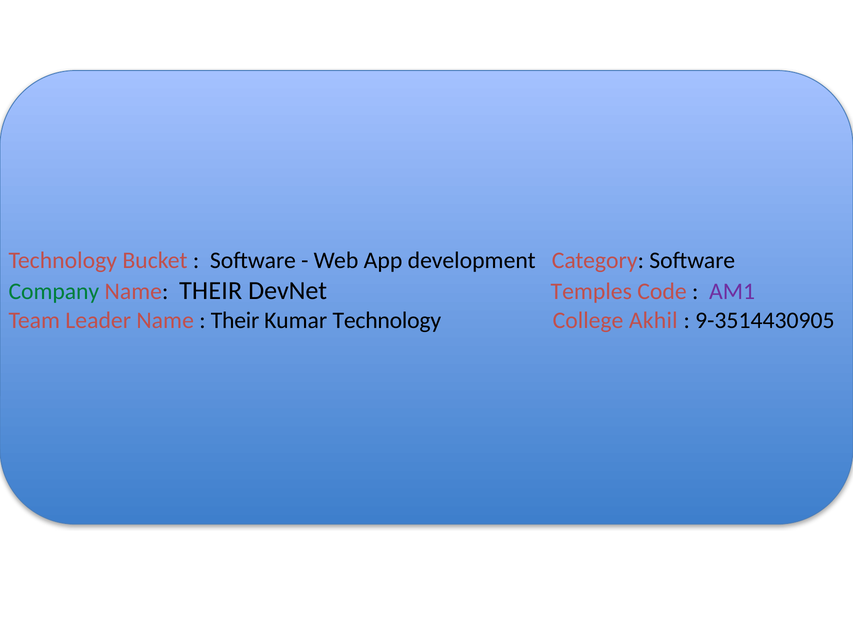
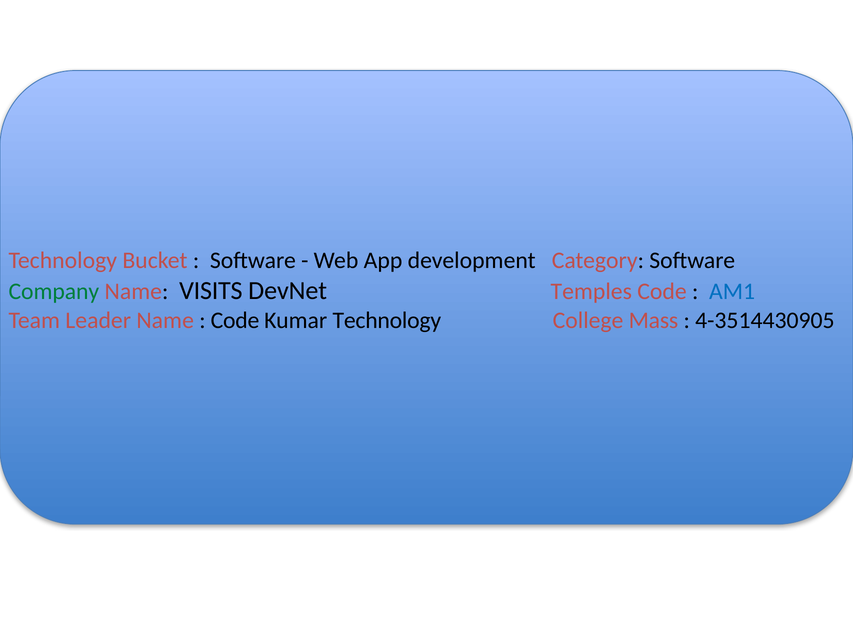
Name THEIR: THEIR -> VISITS
AM1 colour: purple -> blue
Their at (235, 320): Their -> Code
Akhil: Akhil -> Mass
9-3514430905: 9-3514430905 -> 4-3514430905
